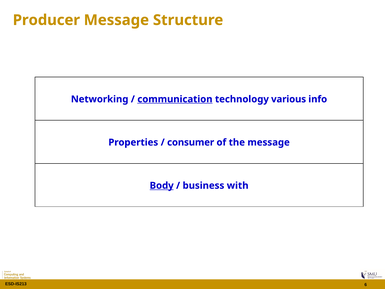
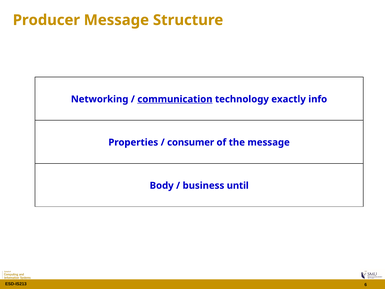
various: various -> exactly
Body underline: present -> none
with: with -> until
